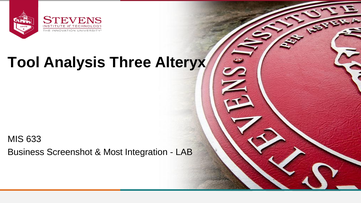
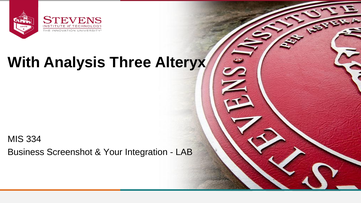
Tool: Tool -> With
633: 633 -> 334
Most: Most -> Your
